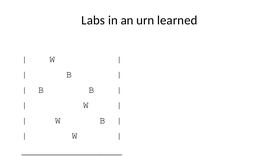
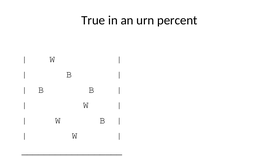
Labs: Labs -> True
learned: learned -> percent
